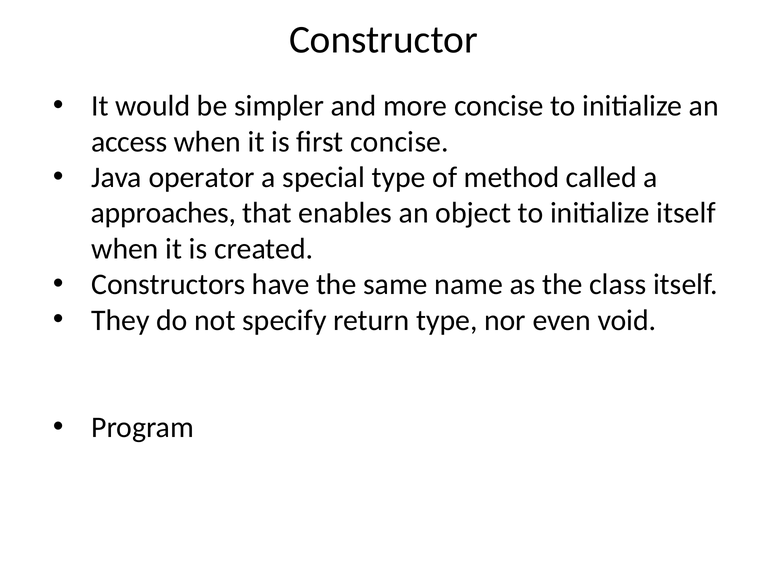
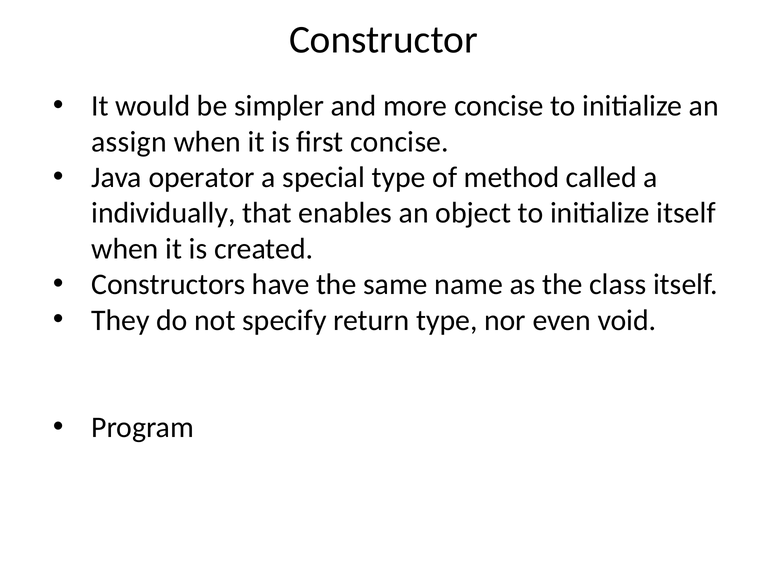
access: access -> assign
approaches: approaches -> individually
